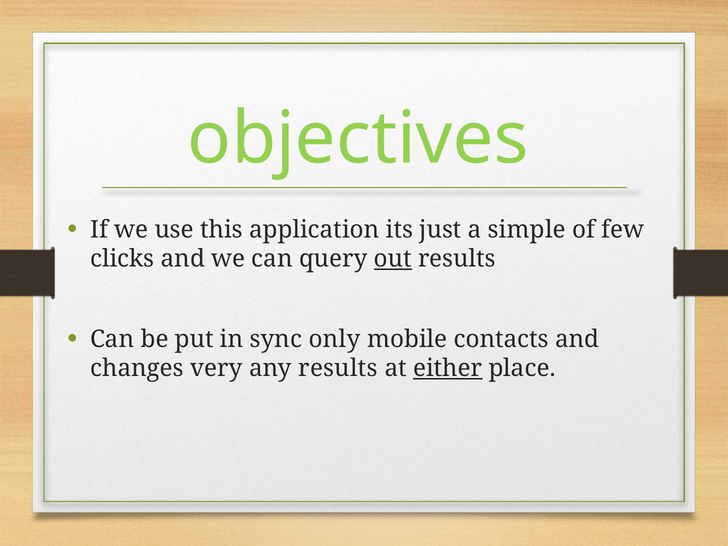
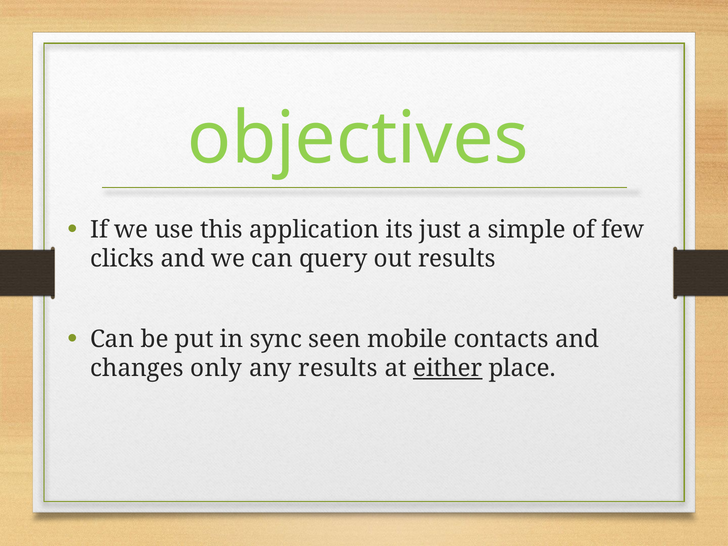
out underline: present -> none
only: only -> seen
very: very -> only
